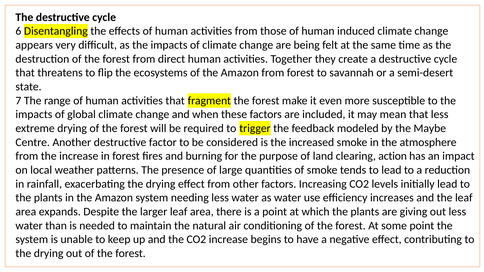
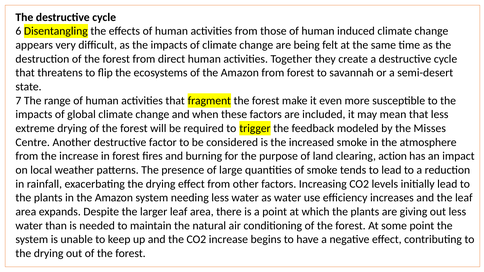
Maybe: Maybe -> Misses
